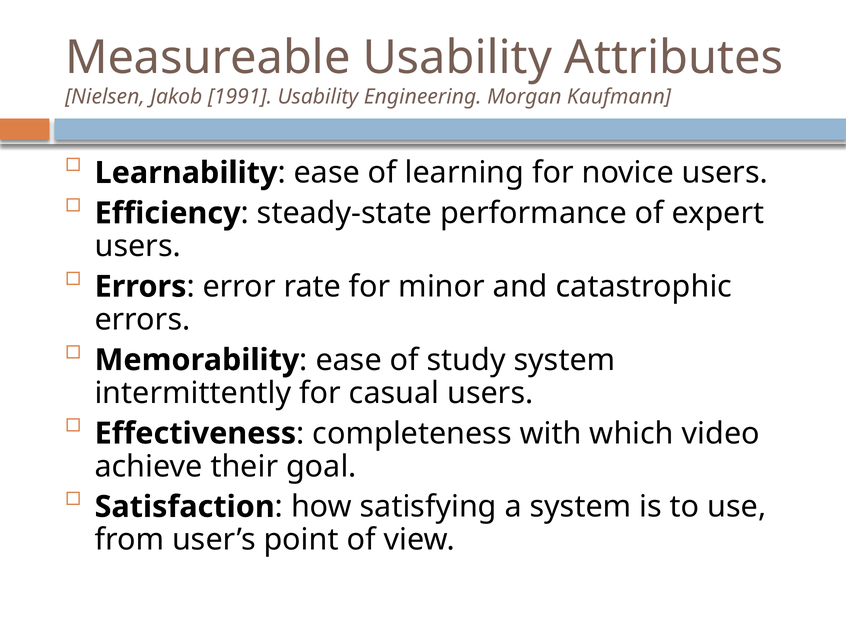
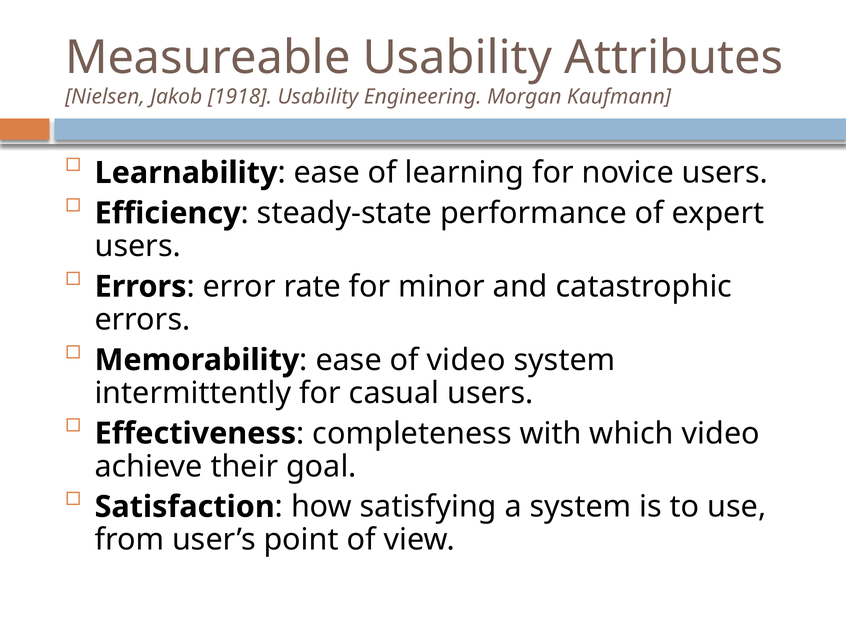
1991: 1991 -> 1918
of study: study -> video
